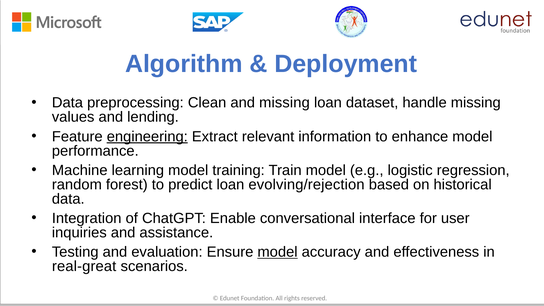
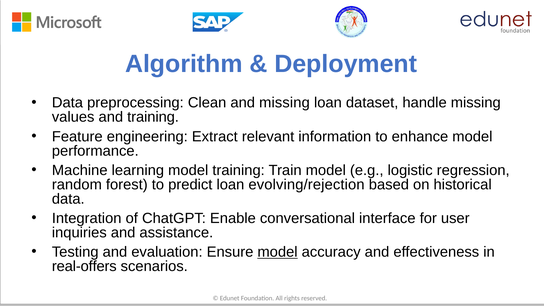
and lending: lending -> training
engineering underline: present -> none
real-great: real-great -> real-offers
